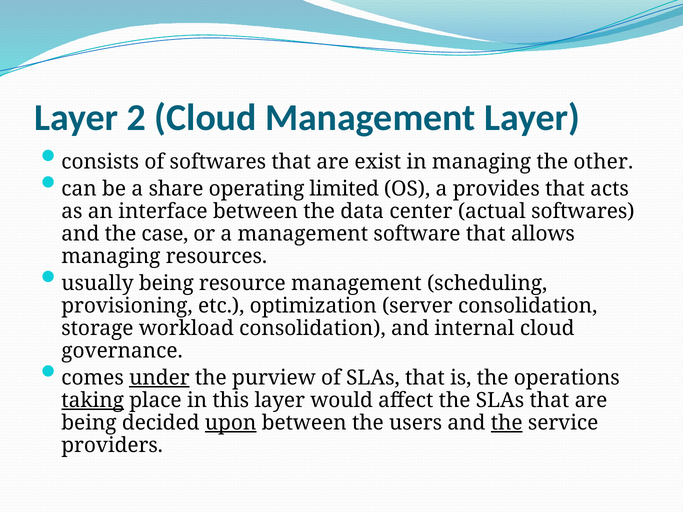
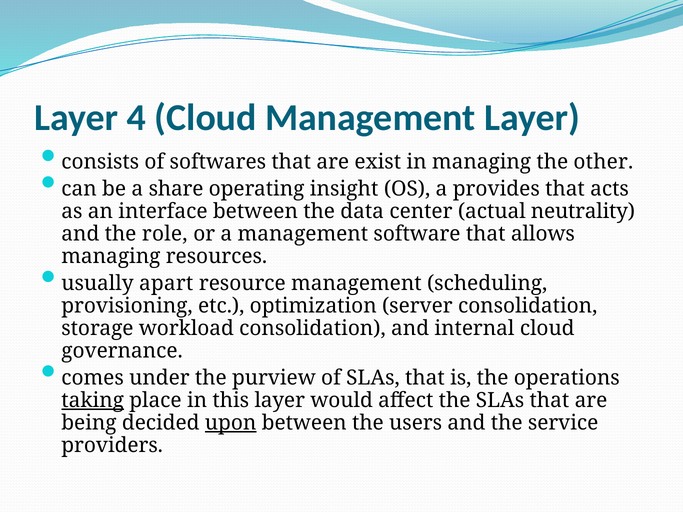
2: 2 -> 4
limited: limited -> insight
actual softwares: softwares -> neutrality
case: case -> role
usually being: being -> apart
under underline: present -> none
the at (507, 423) underline: present -> none
